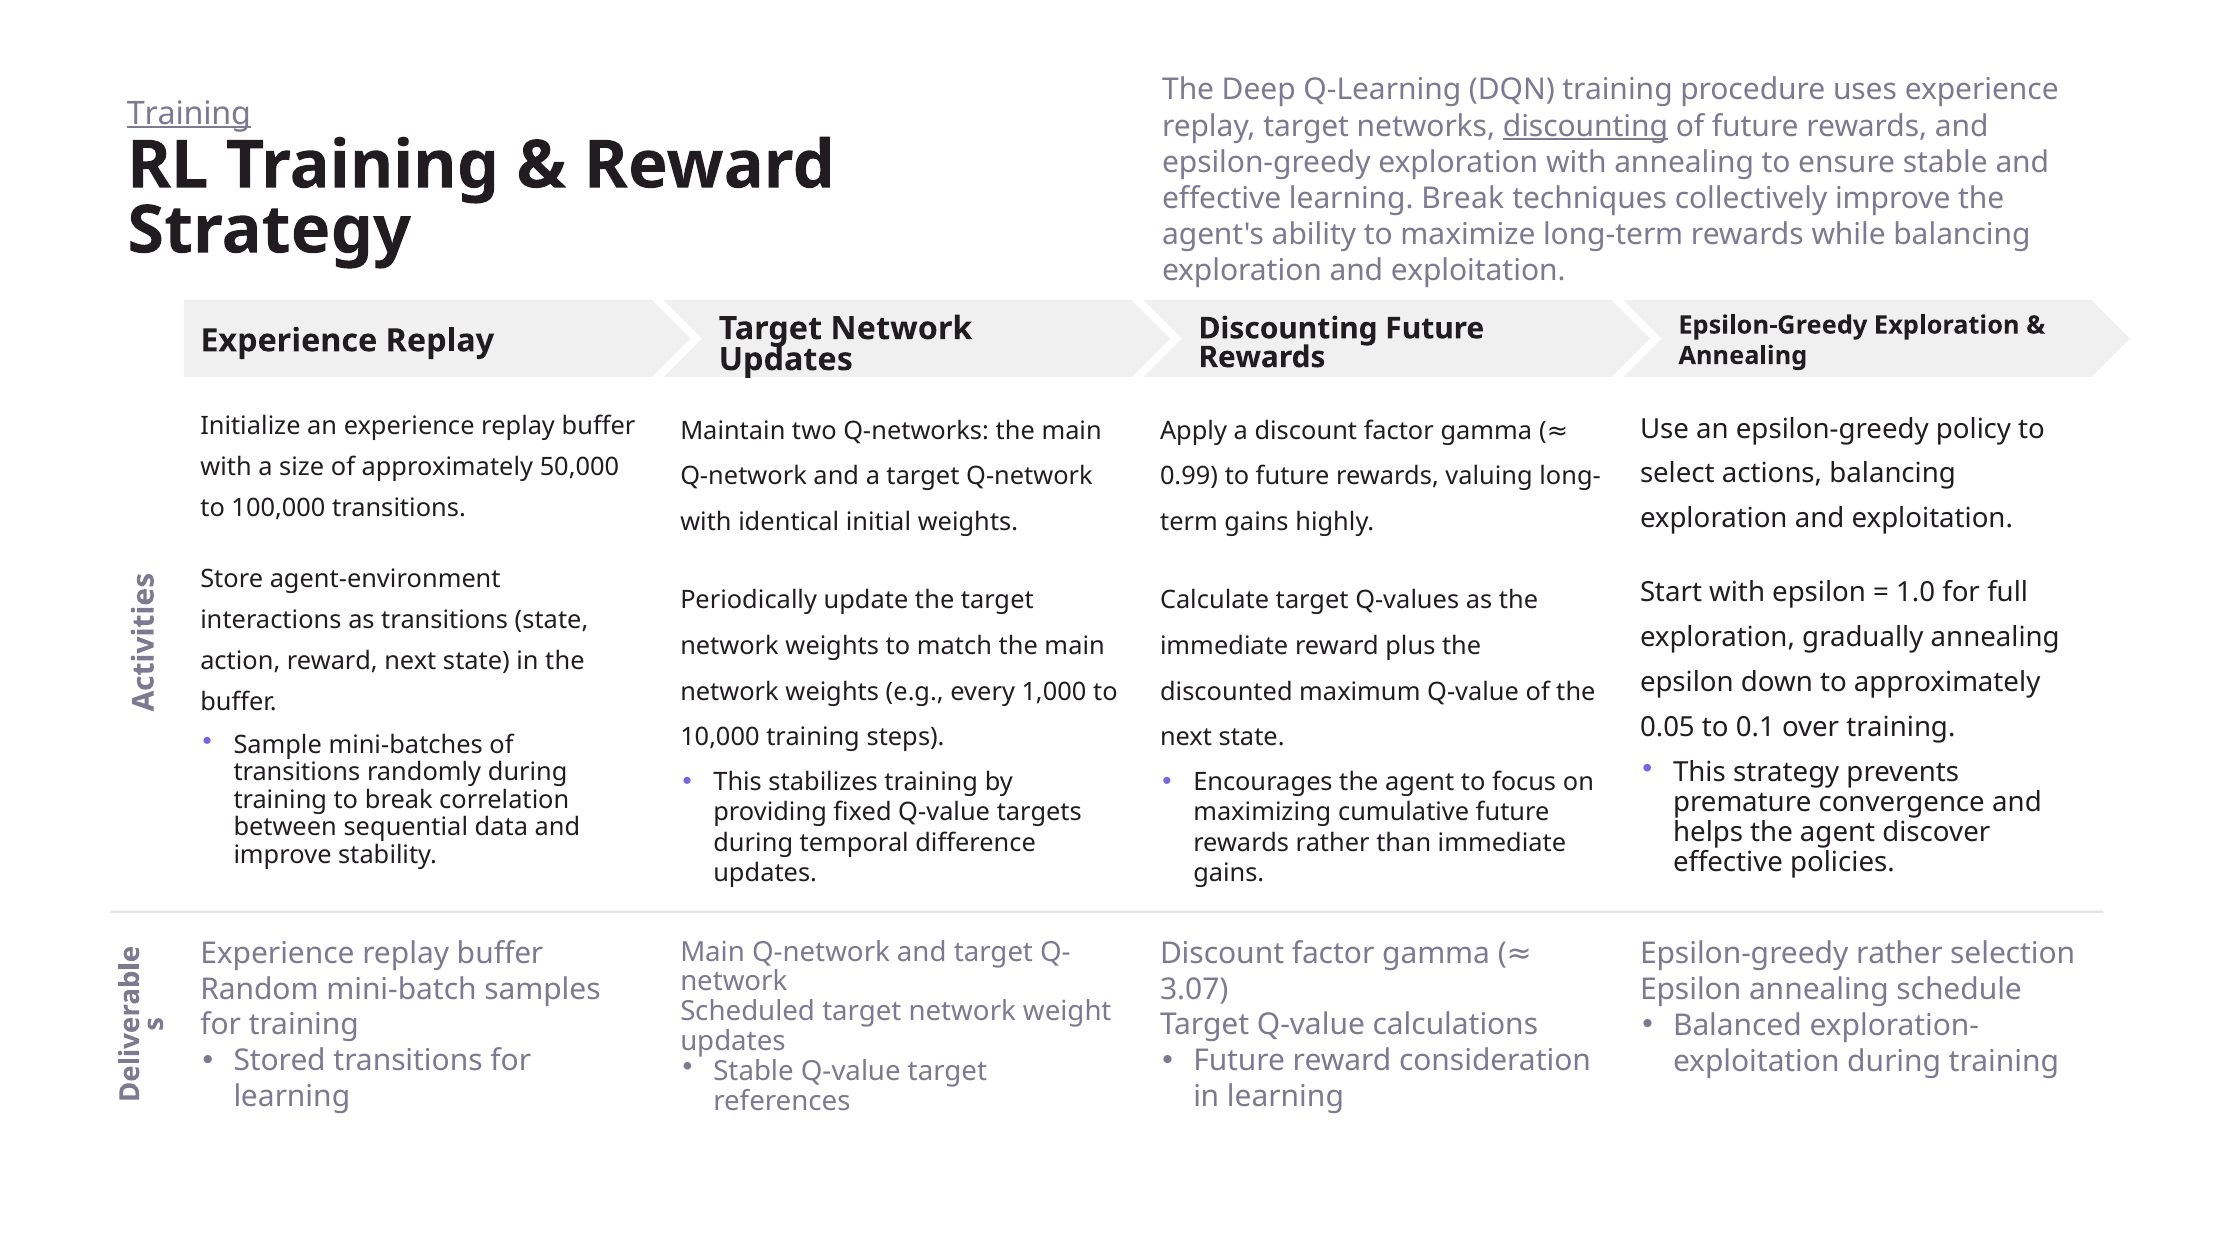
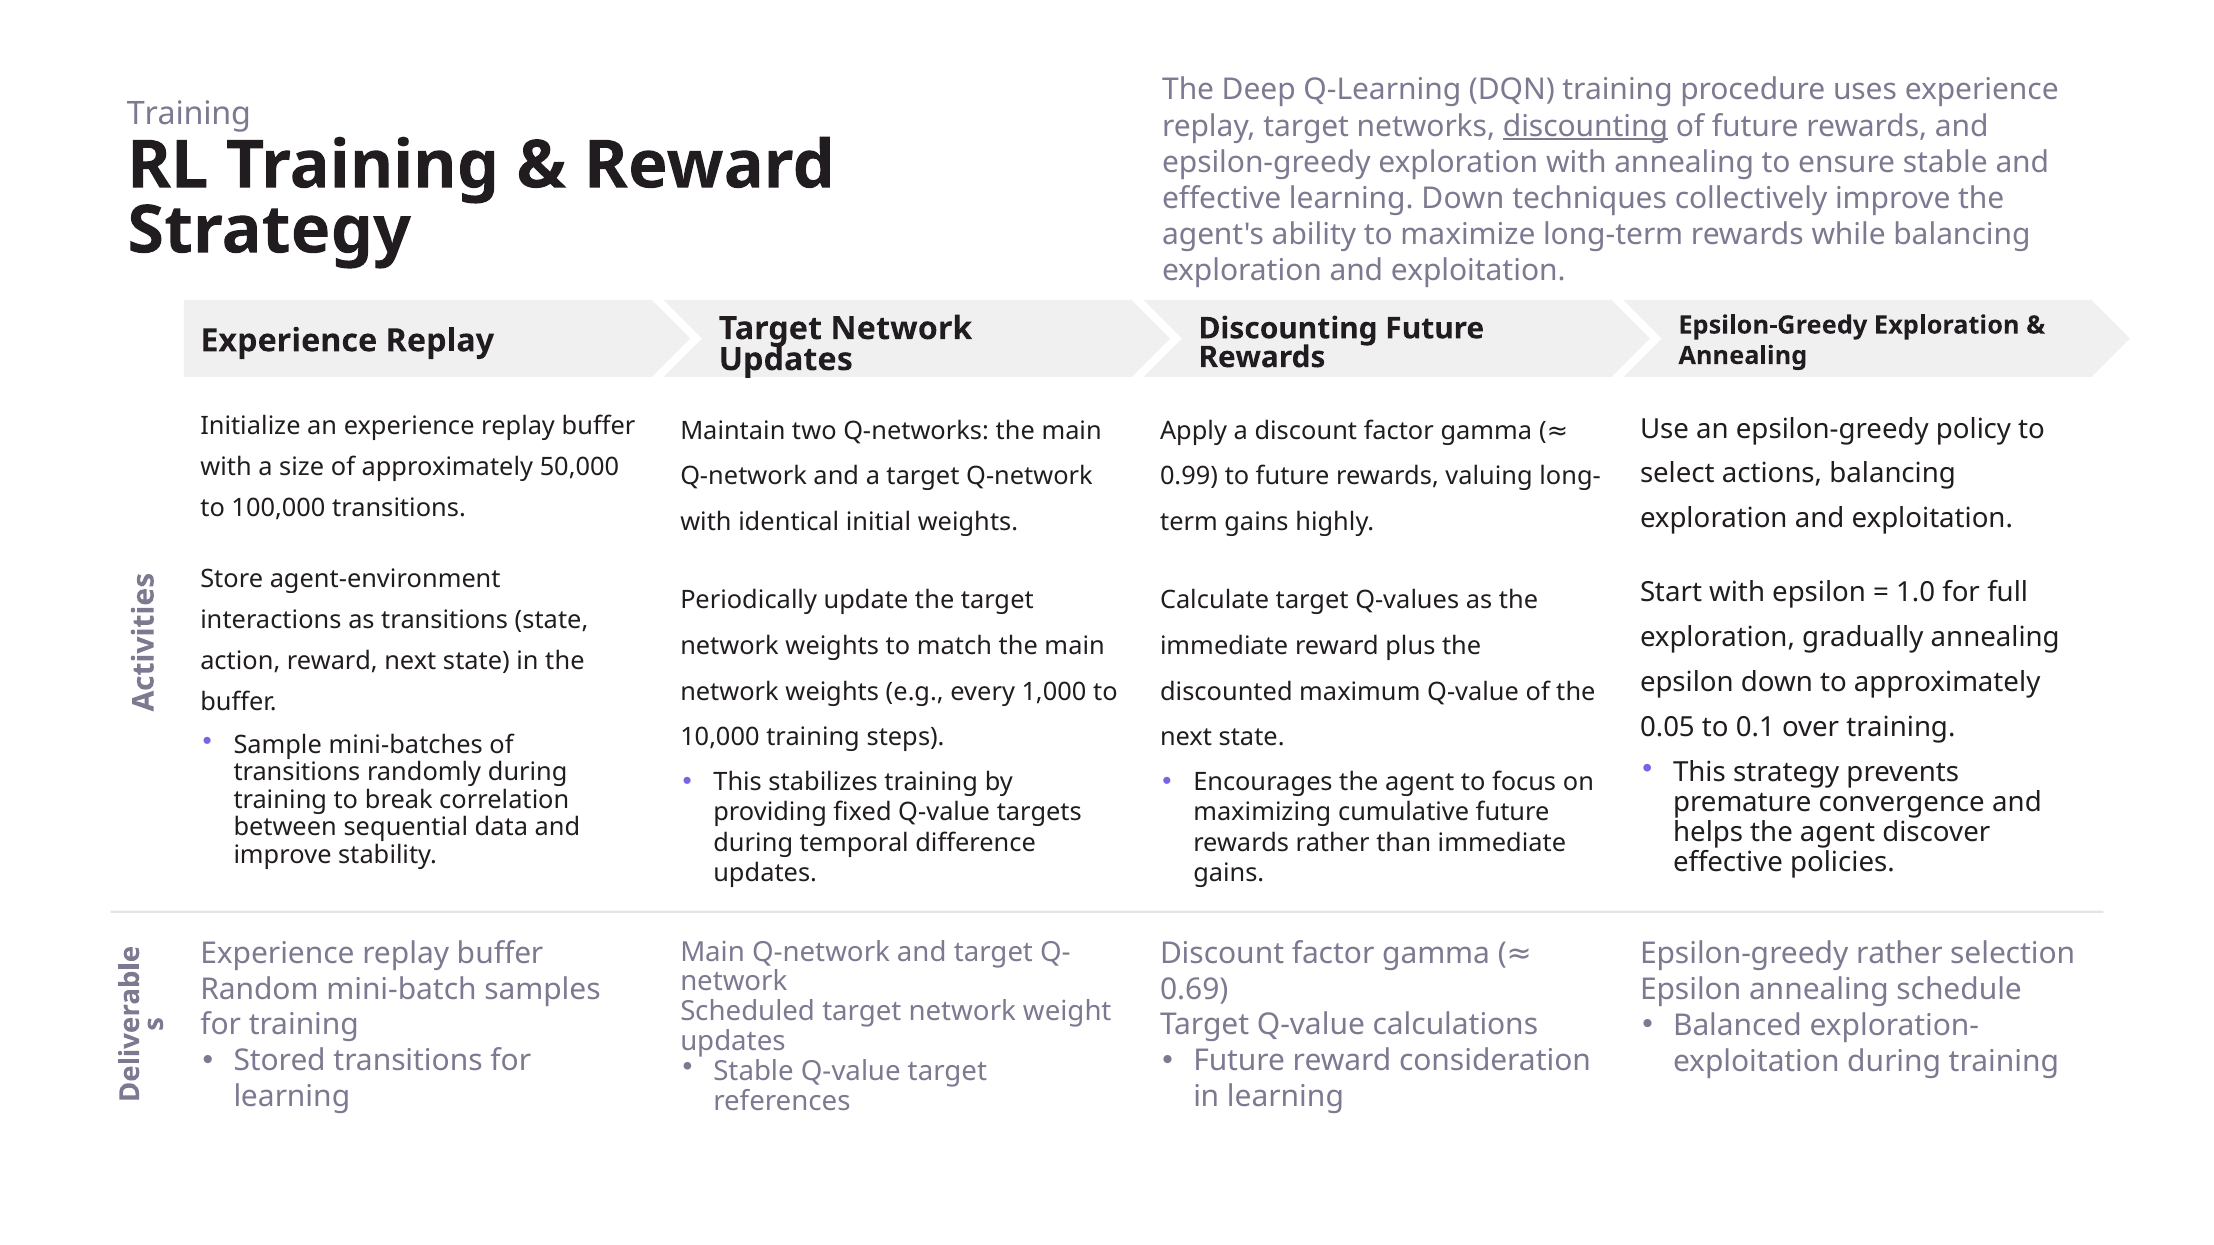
Training at (189, 113) underline: present -> none
learning Break: Break -> Down
3.07: 3.07 -> 0.69
